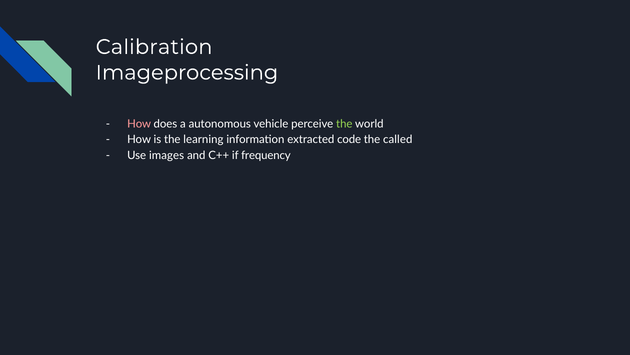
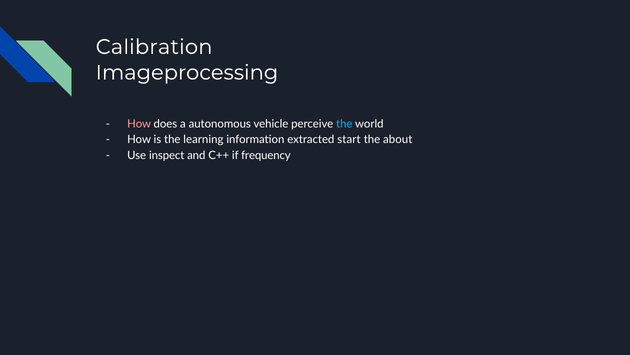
the at (344, 124) colour: light green -> light blue
code: code -> start
called: called -> about
images: images -> inspect
